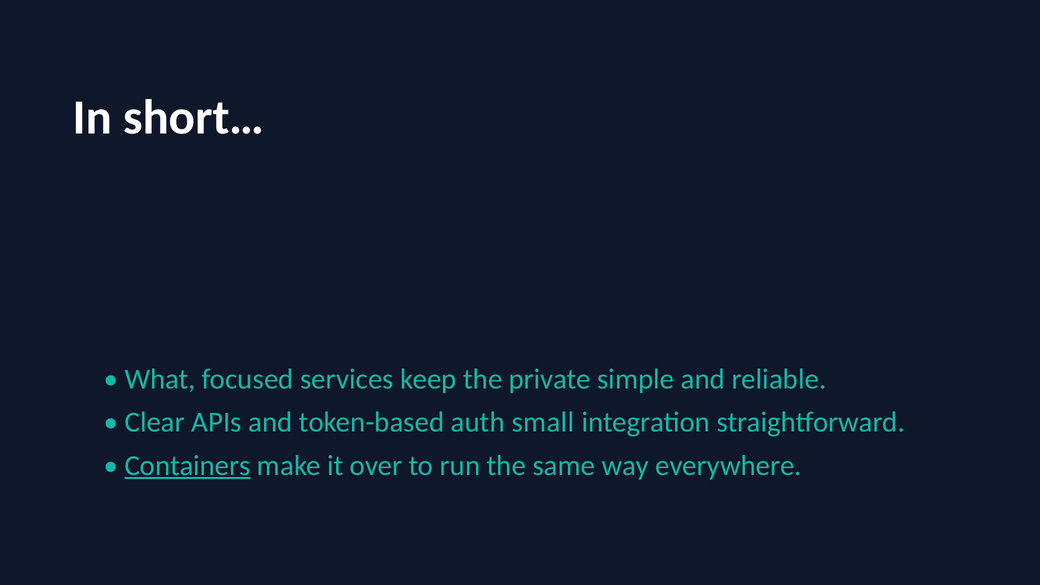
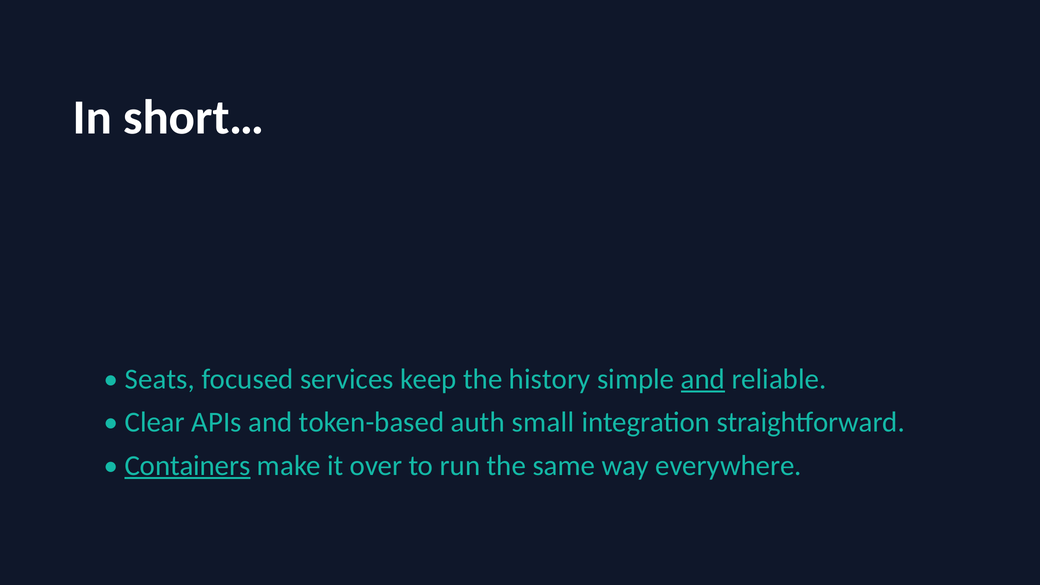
What: What -> Seats
private: private -> history
and at (703, 379) underline: none -> present
